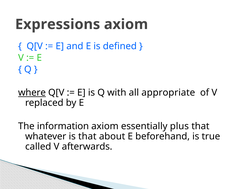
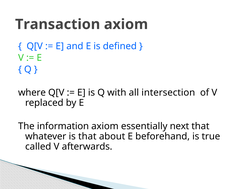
Expressions: Expressions -> Transaction
where underline: present -> none
appropriate: appropriate -> intersection
plus: plus -> next
